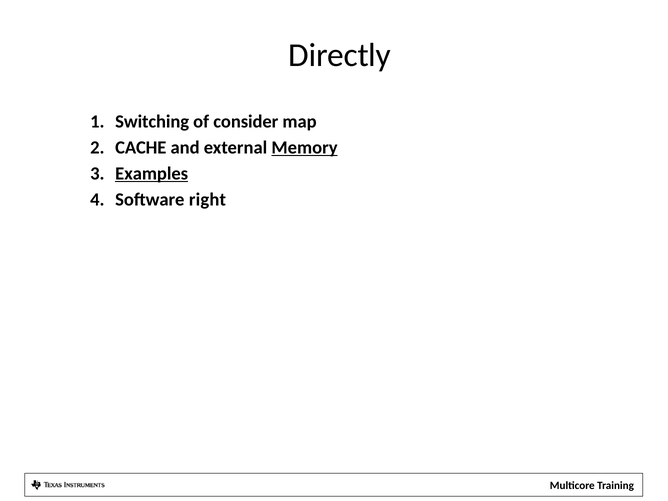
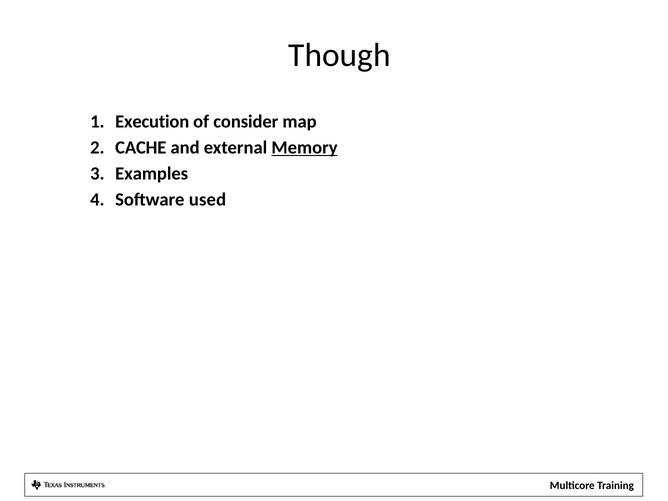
Directly: Directly -> Though
Switching: Switching -> Execution
Examples underline: present -> none
right: right -> used
